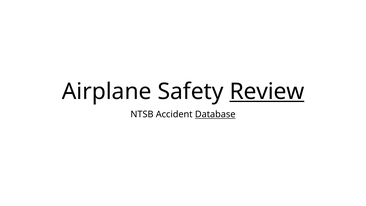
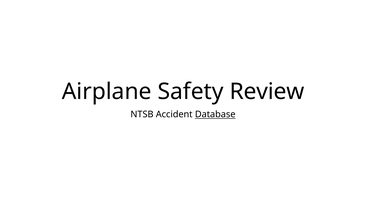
Review underline: present -> none
